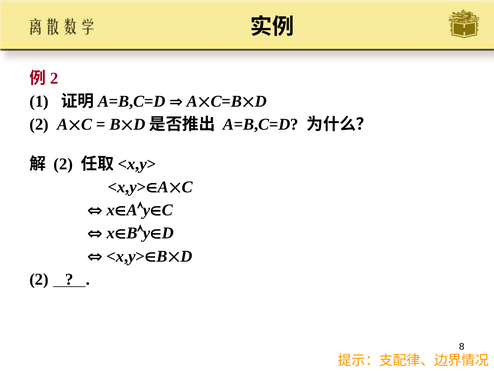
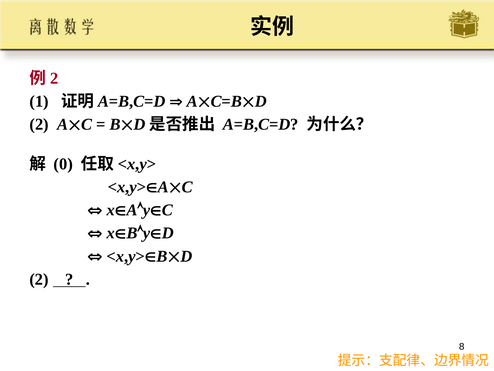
2 at (63, 164): 2 -> 0
